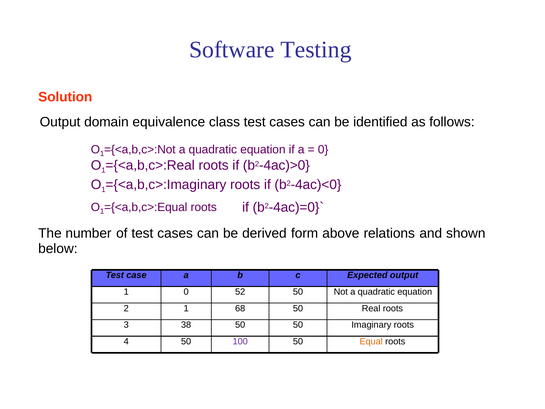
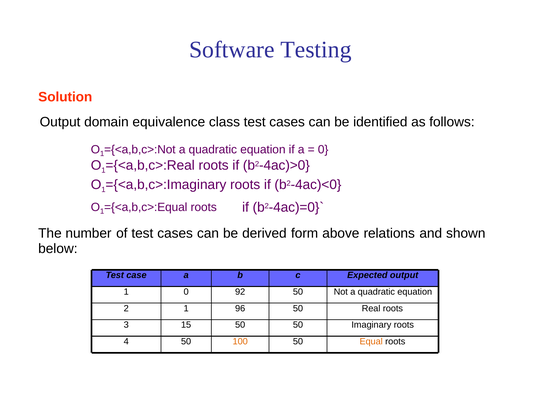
52: 52 -> 92
68: 68 -> 96
38: 38 -> 15
100 colour: purple -> orange
